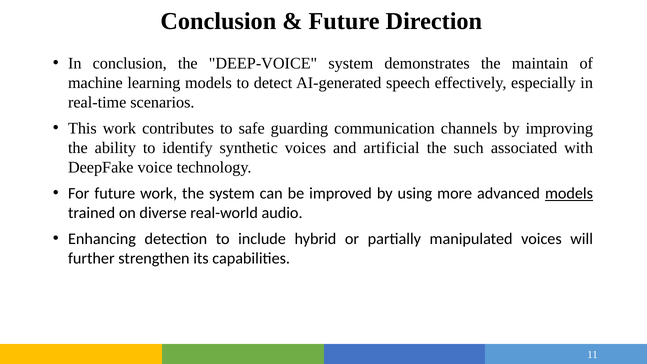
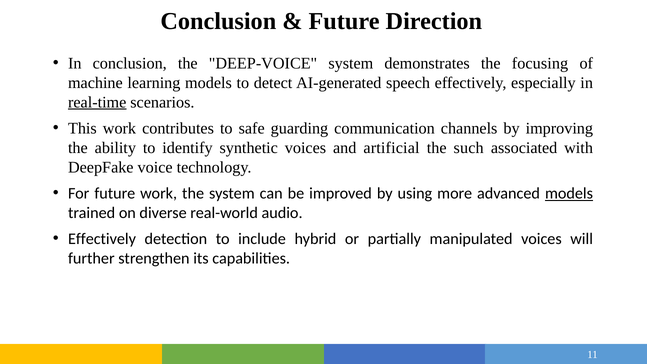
maintain: maintain -> focusing
real-time underline: none -> present
Enhancing at (102, 239): Enhancing -> Effectively
